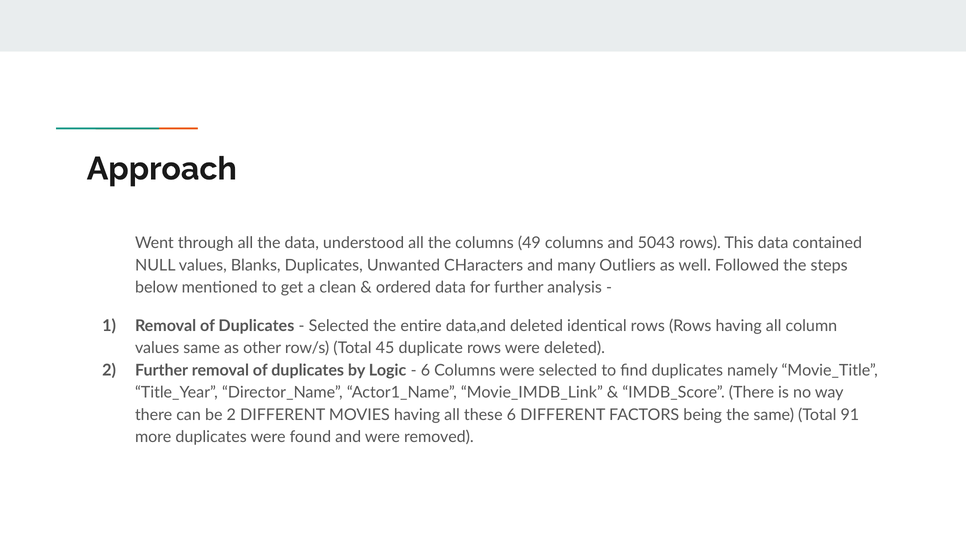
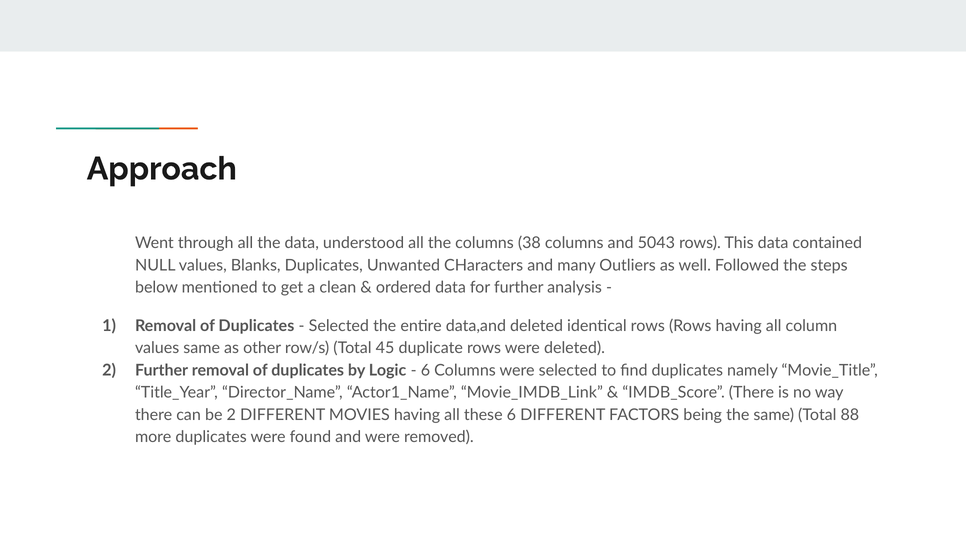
49: 49 -> 38
91: 91 -> 88
